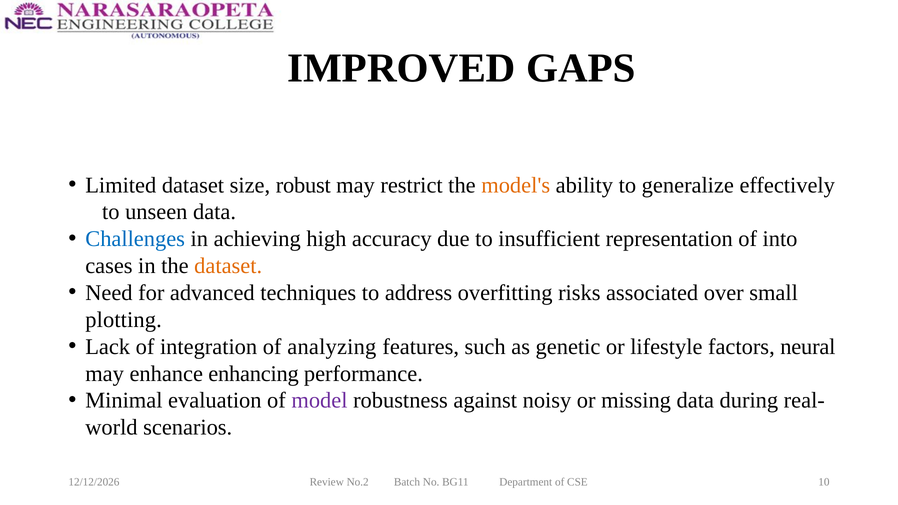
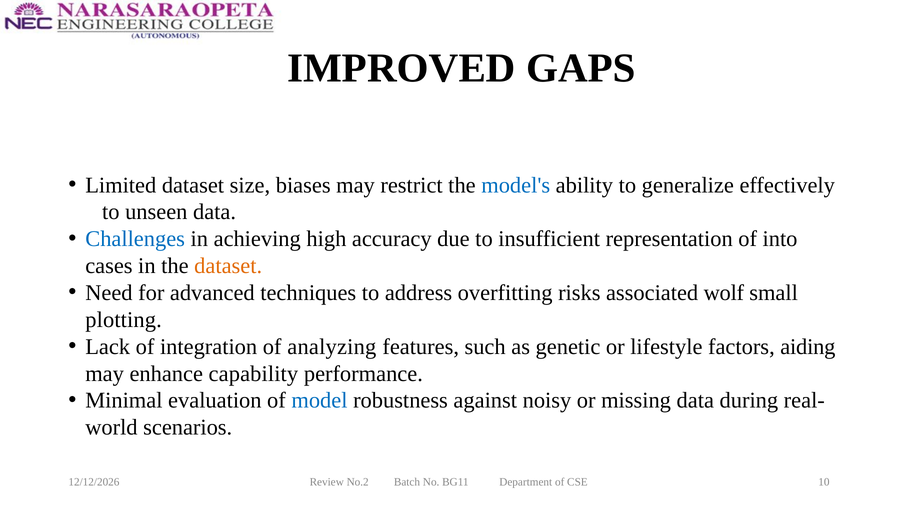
robust: robust -> biases
model's colour: orange -> blue
over: over -> wolf
neural: neural -> aiding
enhancing: enhancing -> capability
model colour: purple -> blue
